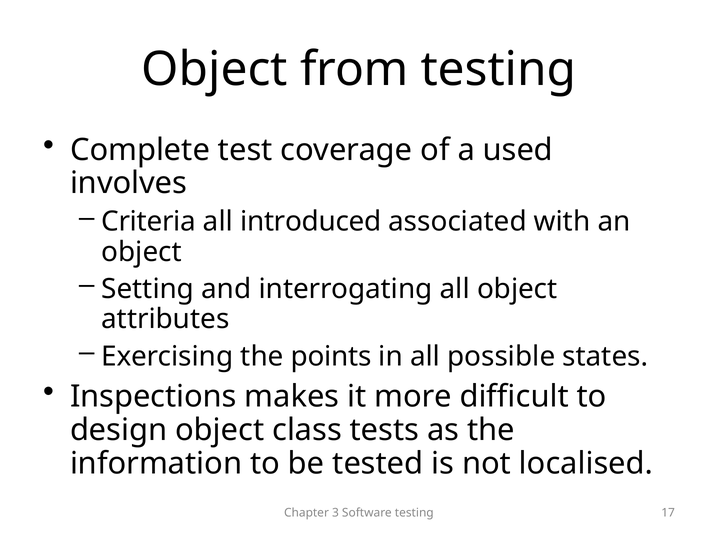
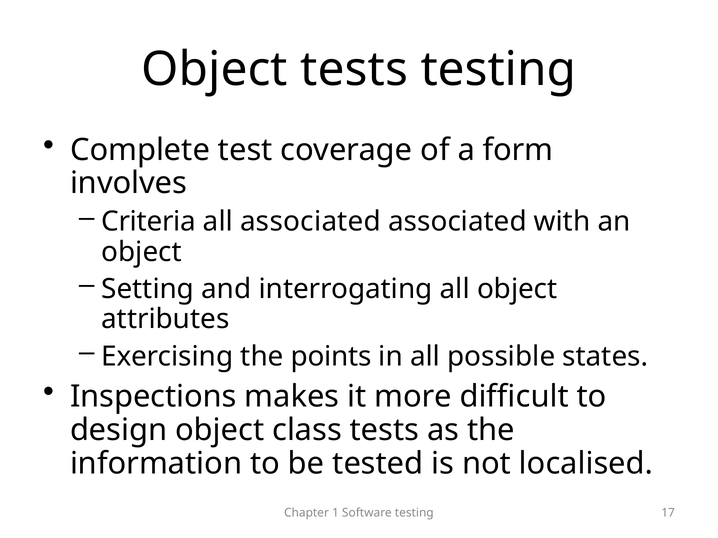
Object from: from -> tests
used: used -> form
all introduced: introduced -> associated
3: 3 -> 1
